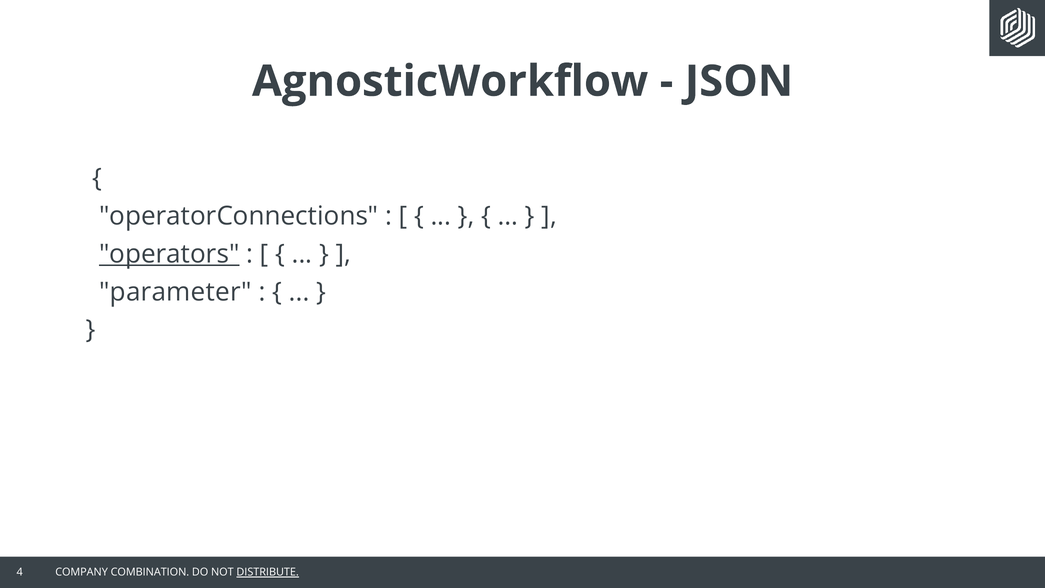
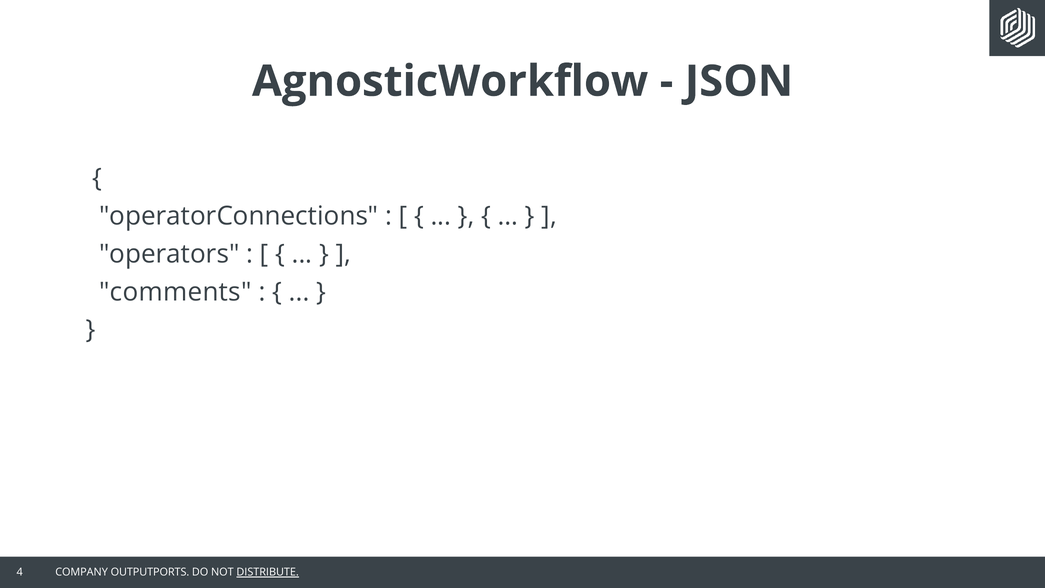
operators underline: present -> none
parameter: parameter -> comments
COMBINATION: COMBINATION -> OUTPUTPORTS
